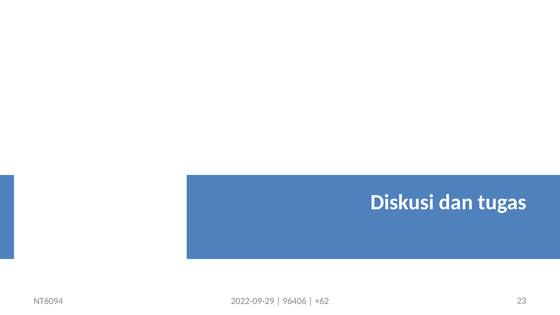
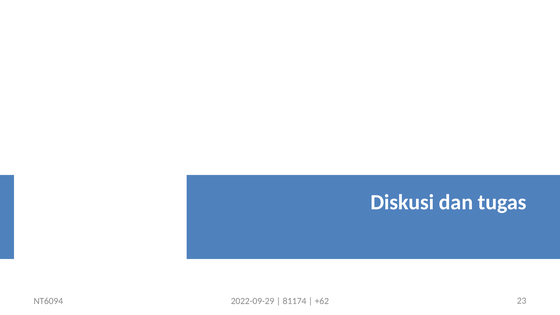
96406: 96406 -> 81174
